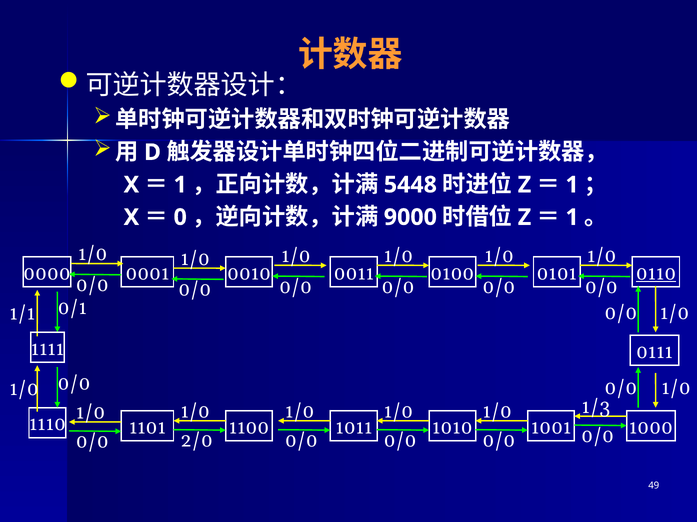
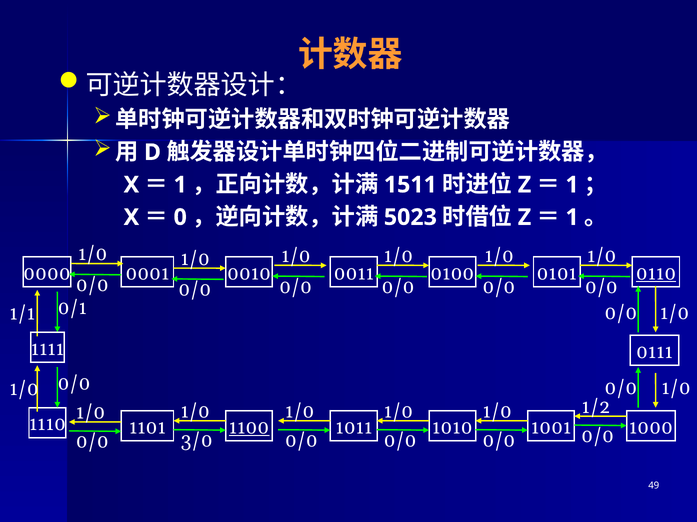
5448: 5448 -> 1511
9000: 9000 -> 5023
1/3: 1/3 -> 1/2
1100 underline: none -> present
2/0: 2/0 -> 3/0
